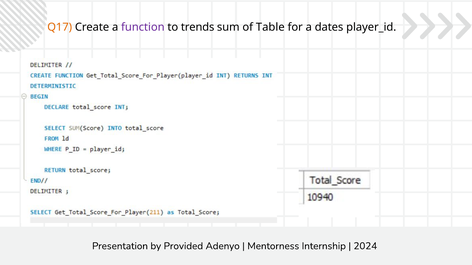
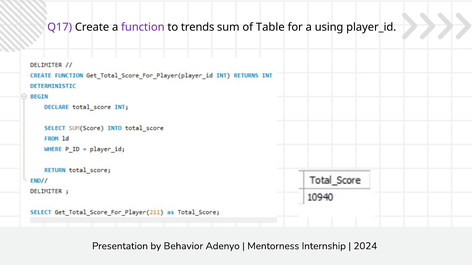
Q17 colour: orange -> purple
dates: dates -> using
Provided: Provided -> Behavior
